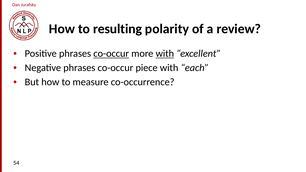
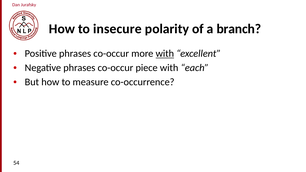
resulting: resulting -> insecure
review: review -> branch
co-occur at (111, 54) underline: present -> none
